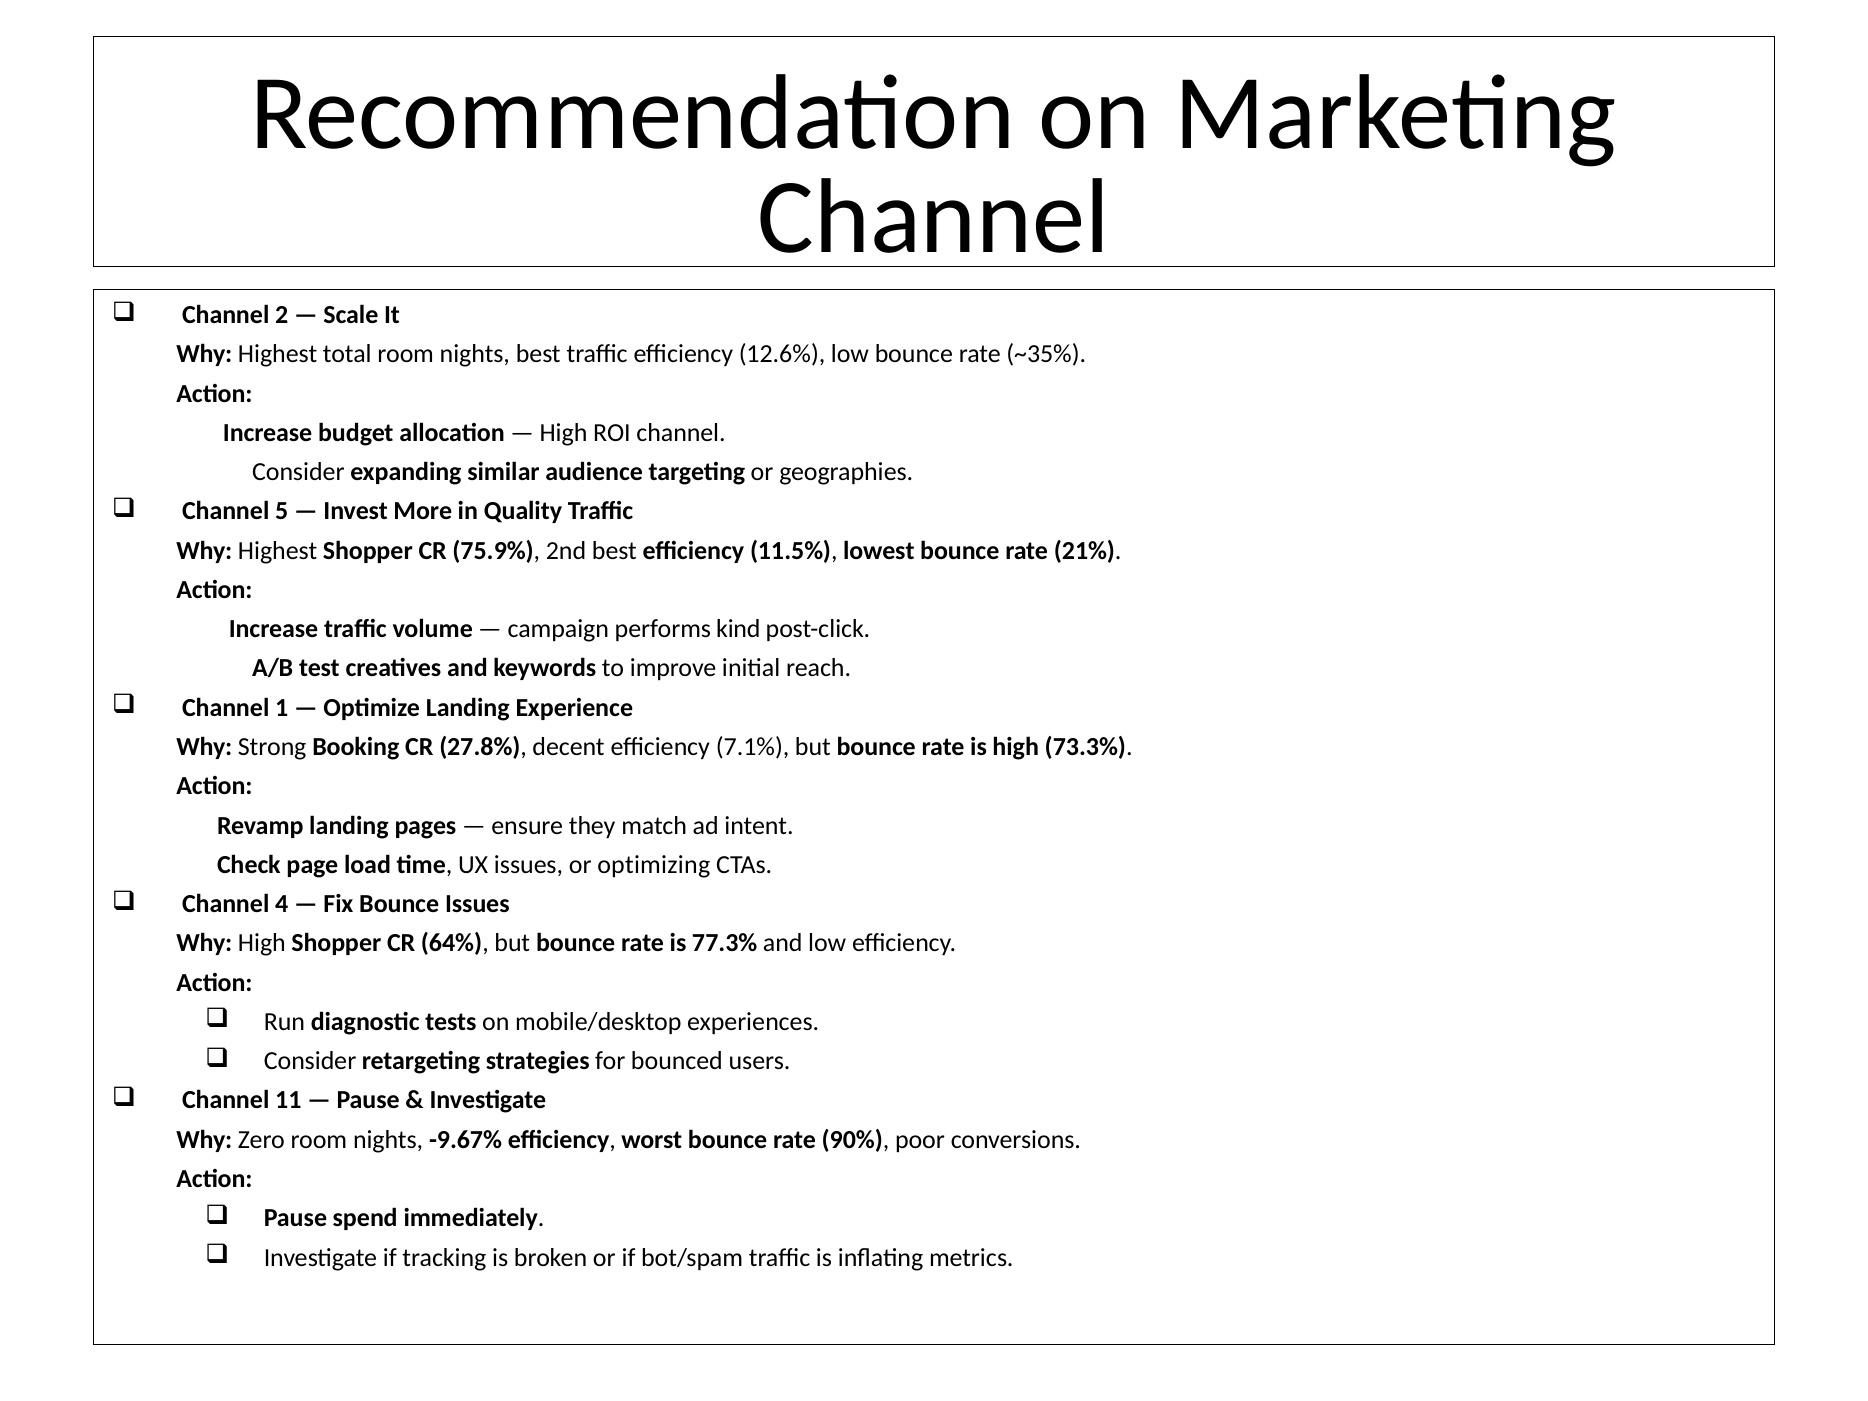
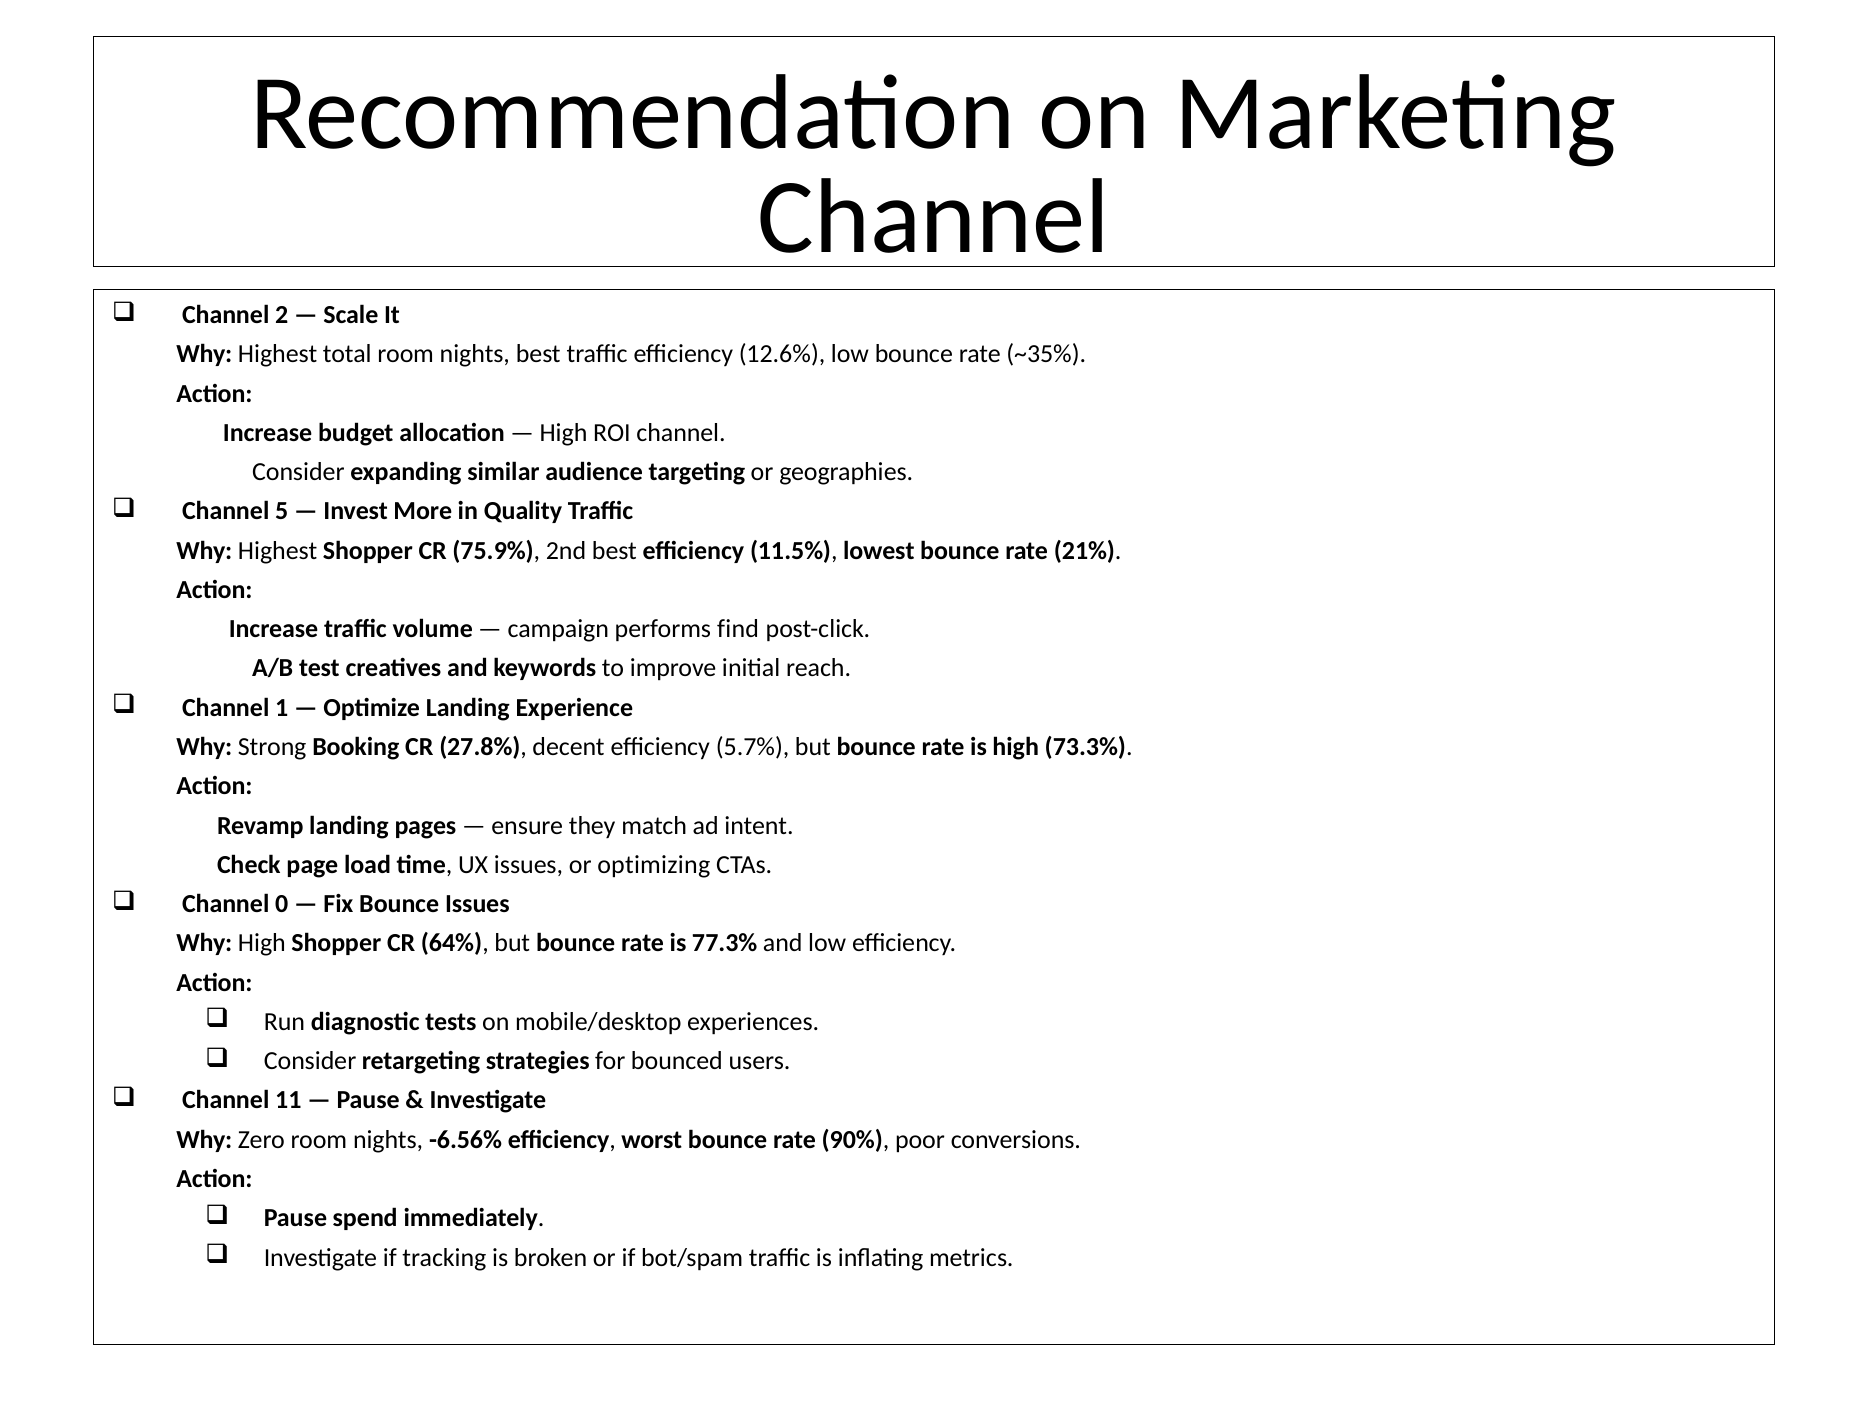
kind: kind -> find
7.1%: 7.1% -> 5.7%
4: 4 -> 0
-9.67%: -9.67% -> -6.56%
